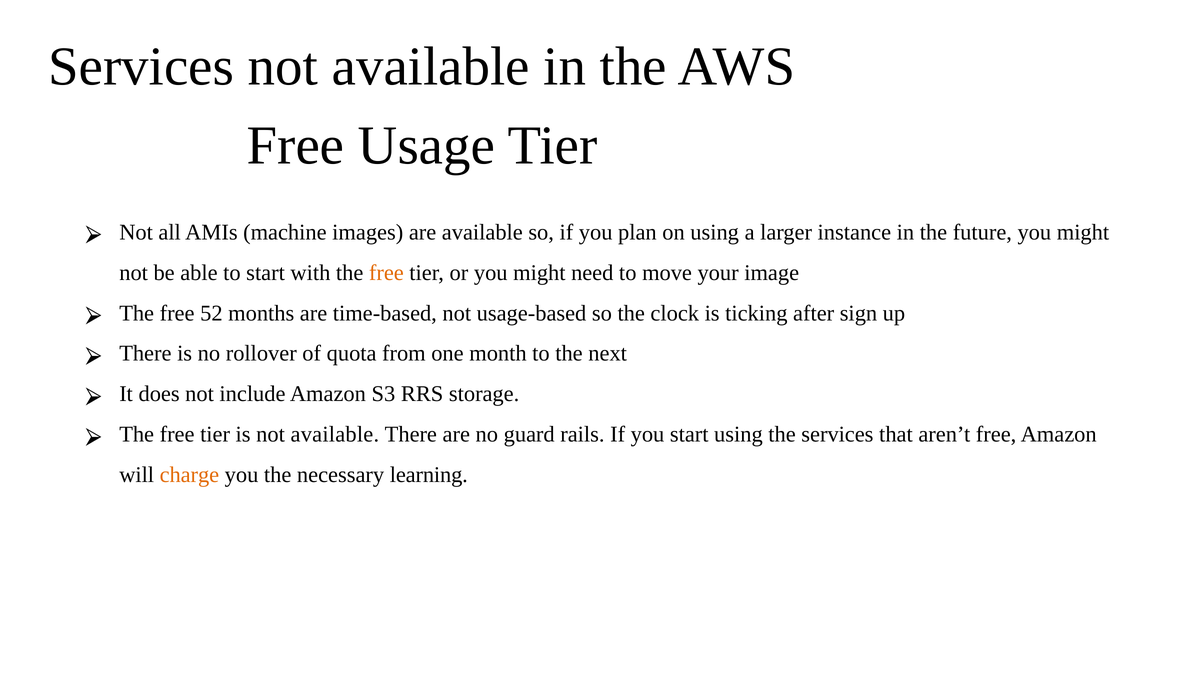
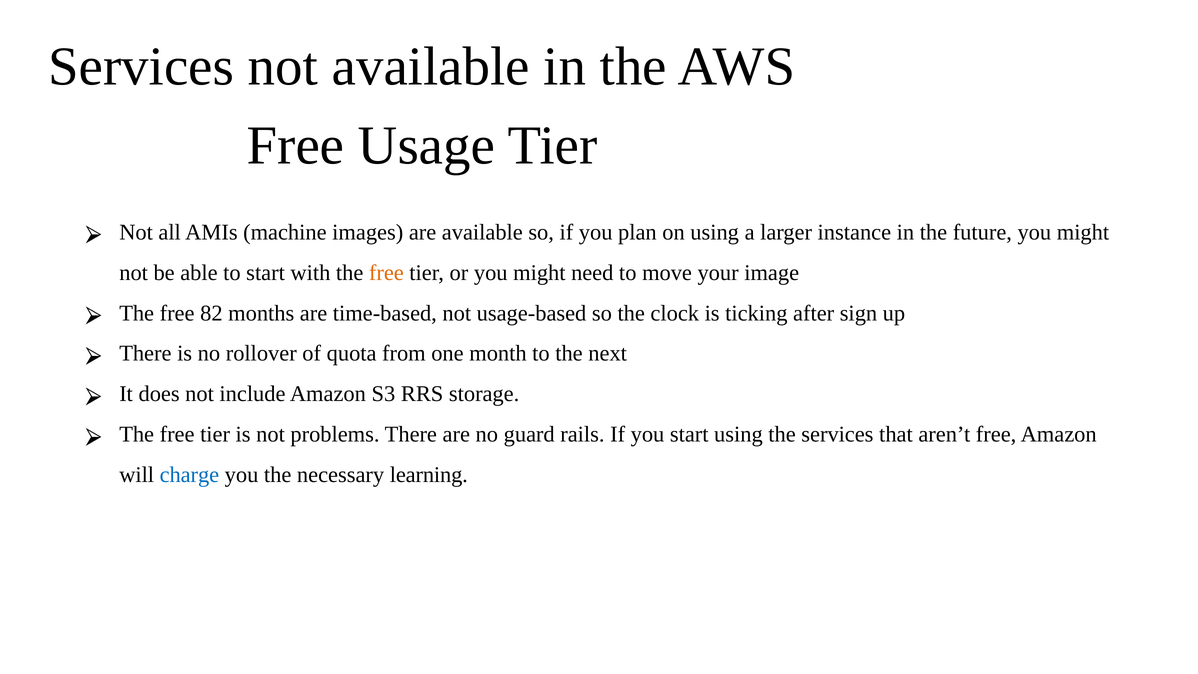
52: 52 -> 82
is not available: available -> problems
charge colour: orange -> blue
